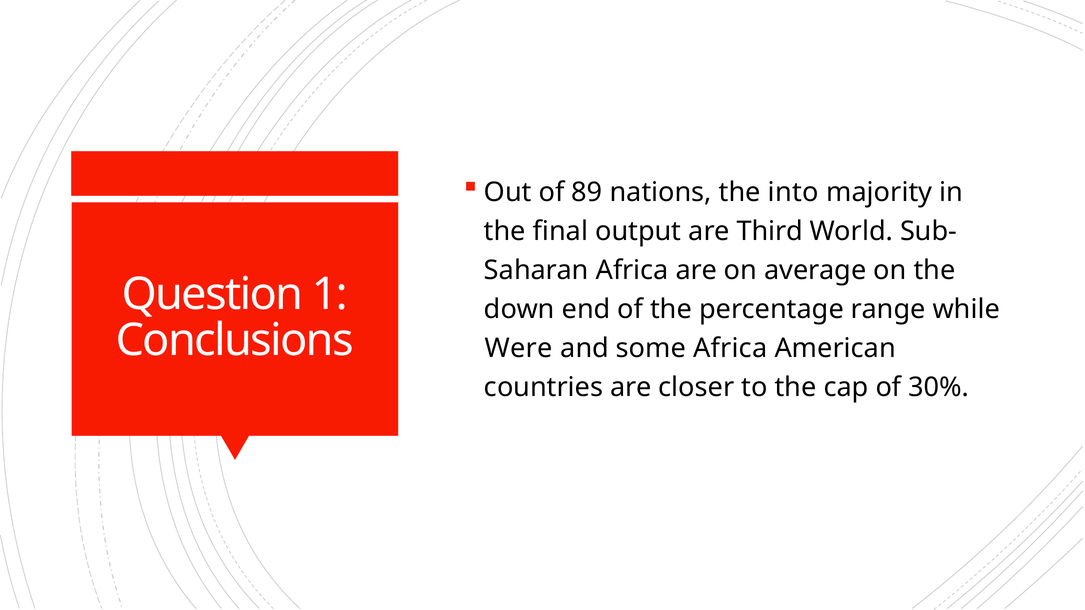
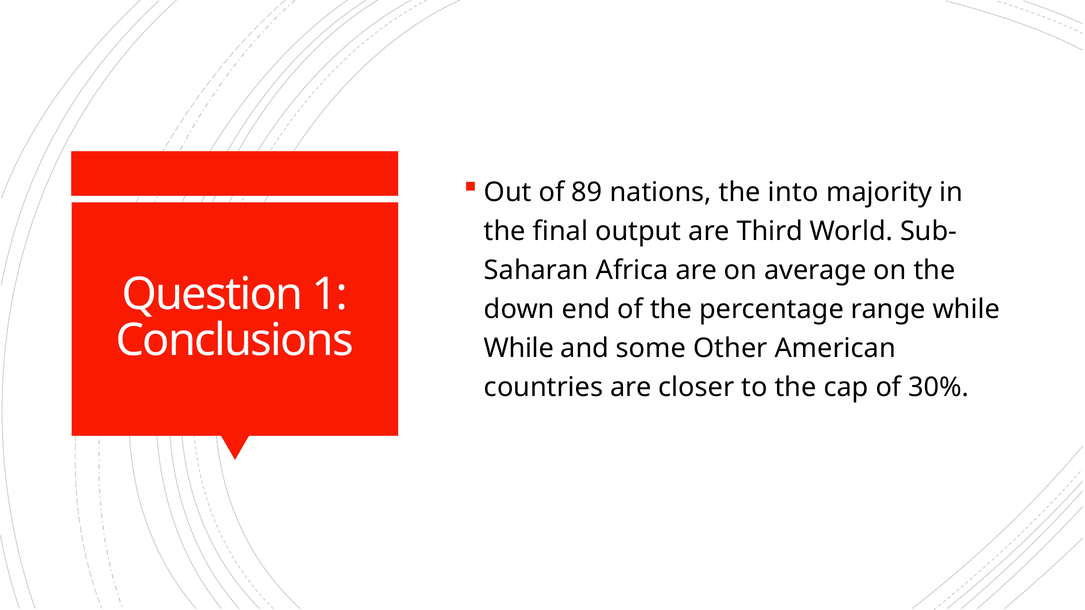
Were at (518, 348): Were -> While
some Africa: Africa -> Other
